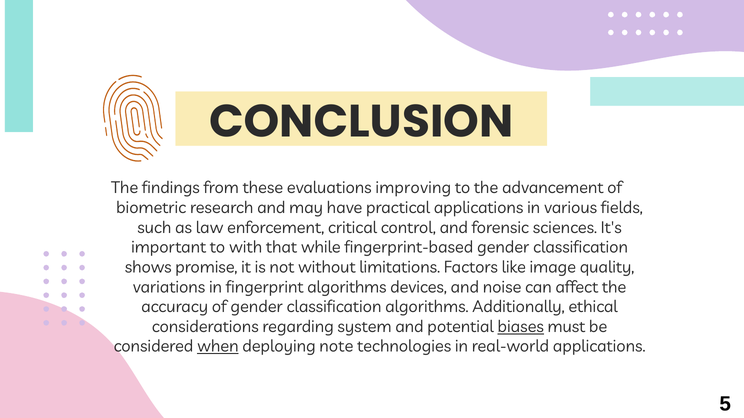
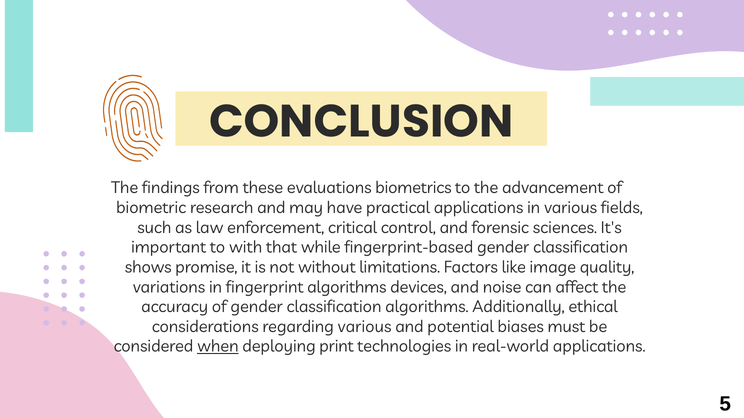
improving: improving -> biometrics
regarding system: system -> various
biases underline: present -> none
note: note -> print
